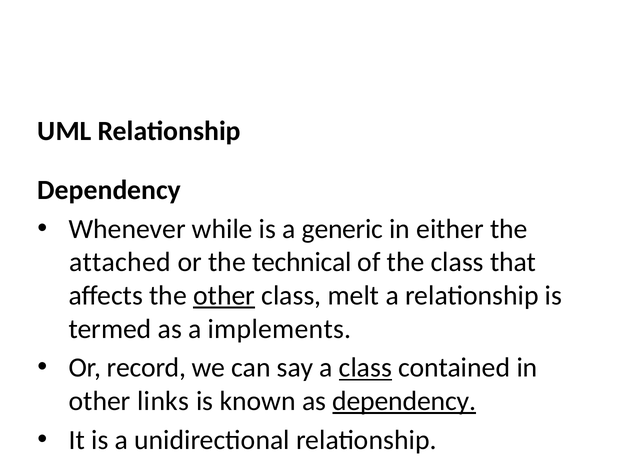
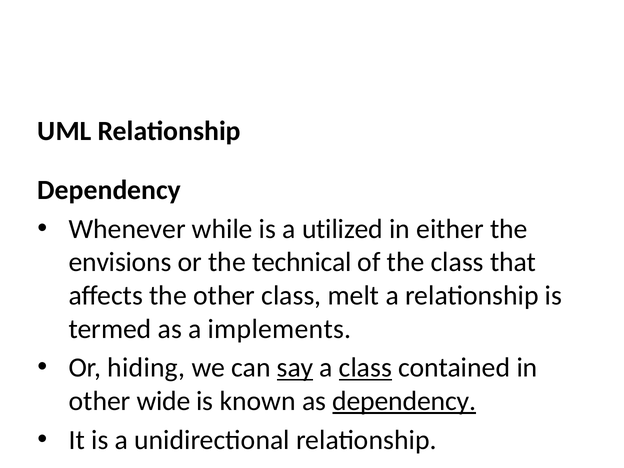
generic: generic -> utilized
attached: attached -> envisions
other at (224, 296) underline: present -> none
record: record -> hiding
say underline: none -> present
links: links -> wide
